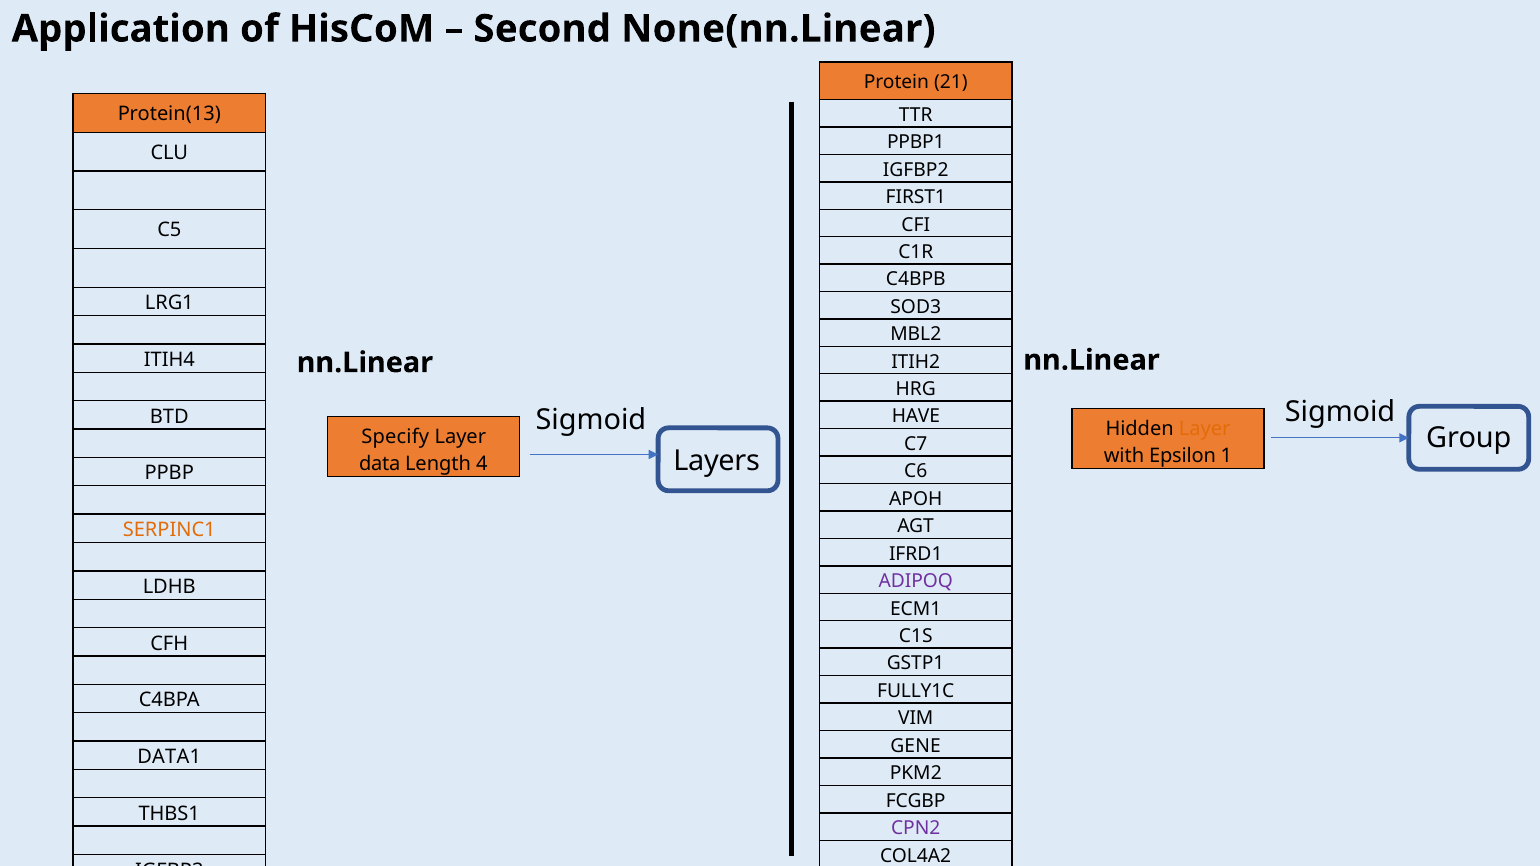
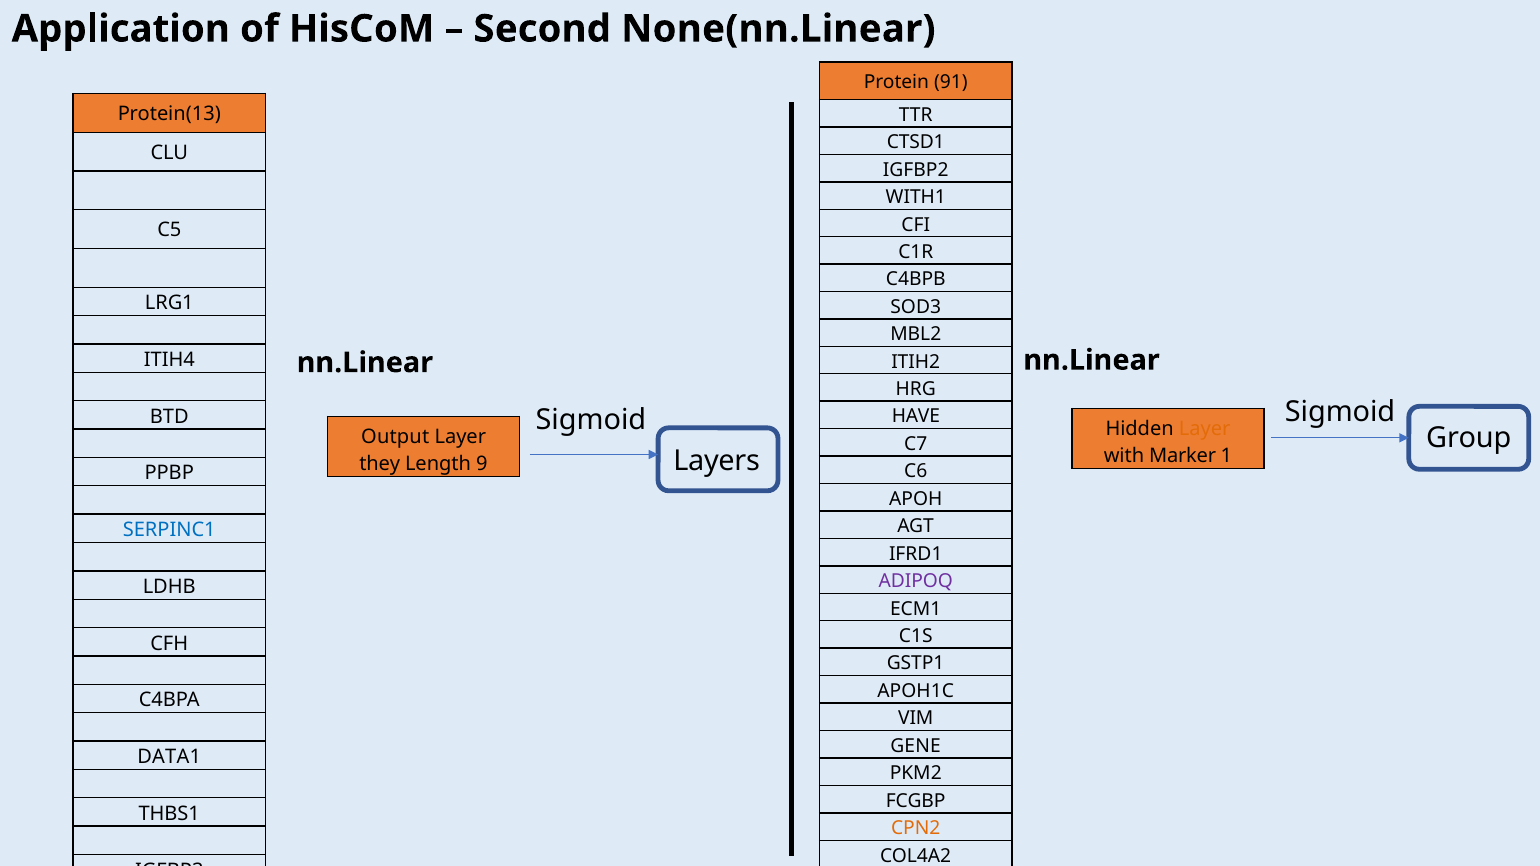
21: 21 -> 91
PPBP1: PPBP1 -> CTSD1
FIRST1: FIRST1 -> WITH1
Specify: Specify -> Output
Epsilon: Epsilon -> Marker
data: data -> they
4: 4 -> 9
SERPINC1 colour: orange -> blue
FULLY1C: FULLY1C -> APOH1C
CPN2 colour: purple -> orange
